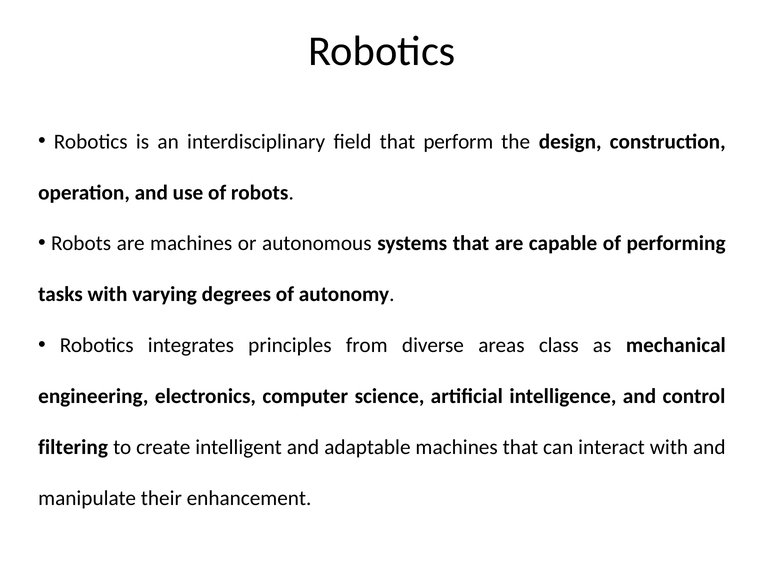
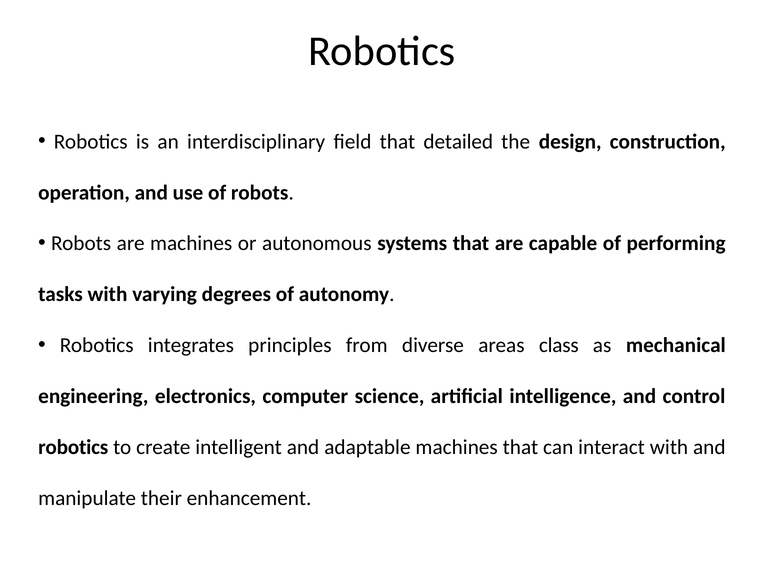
perform: perform -> detailed
filtering at (73, 447): filtering -> robotics
